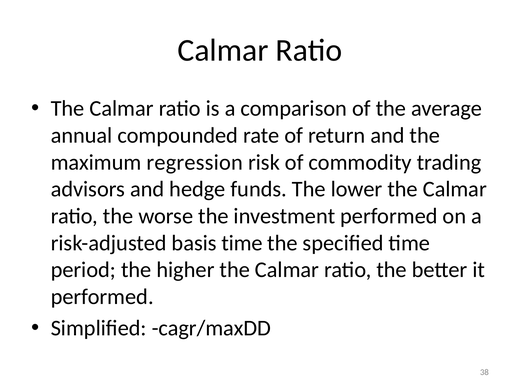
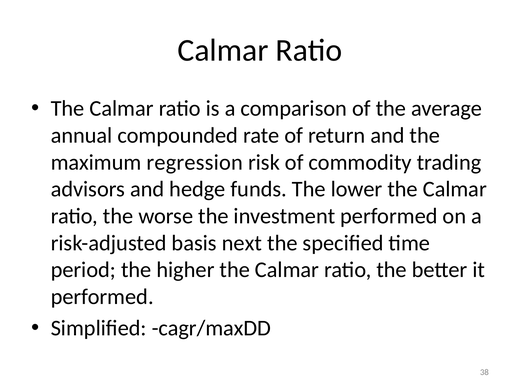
basis time: time -> next
